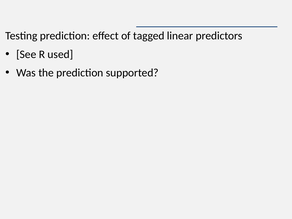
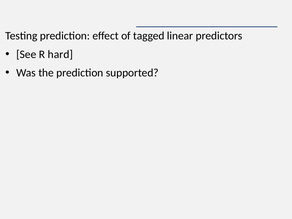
used: used -> hard
